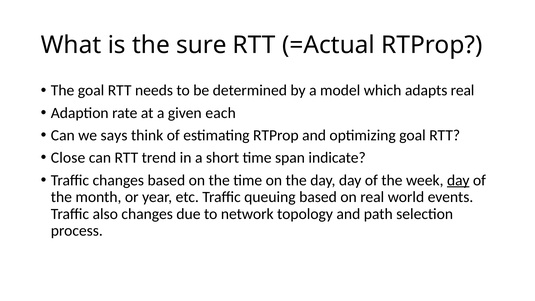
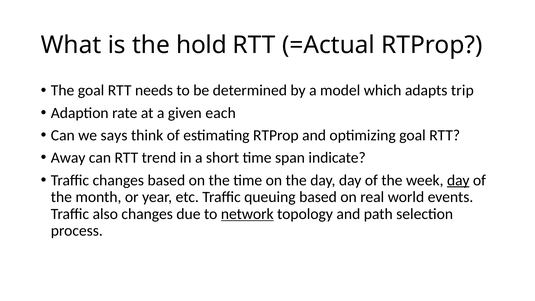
sure: sure -> hold
adapts real: real -> trip
Close: Close -> Away
network underline: none -> present
